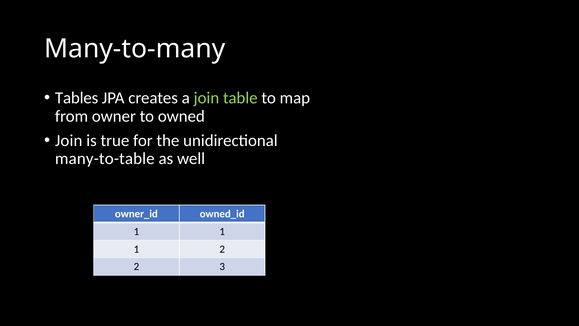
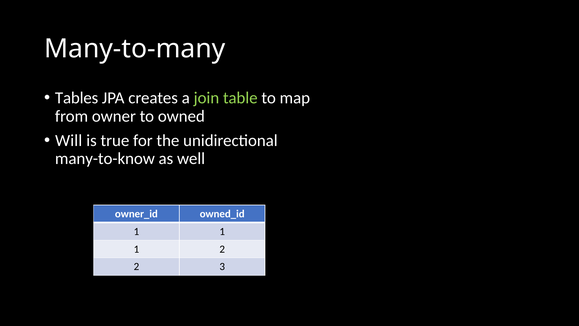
Join at (69, 140): Join -> Will
many-to-table: many-to-table -> many-to-know
